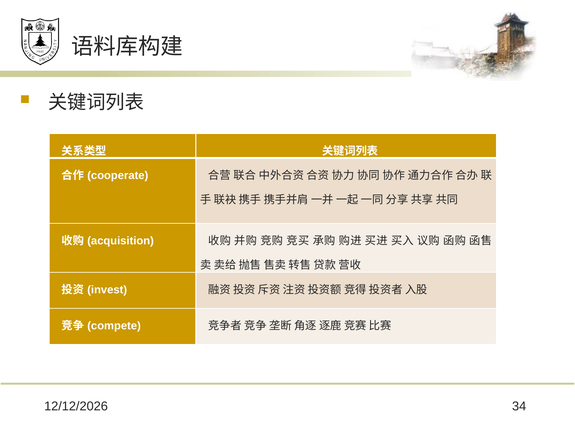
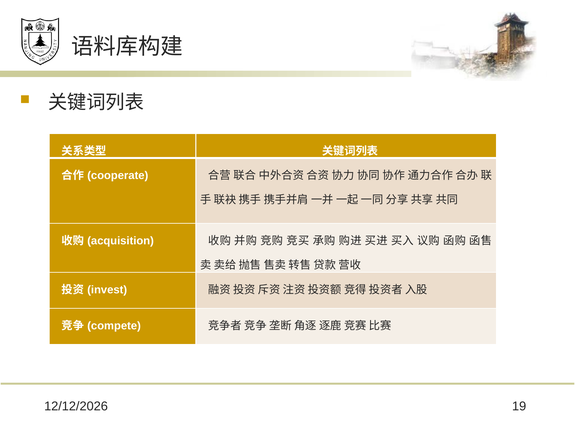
34: 34 -> 19
